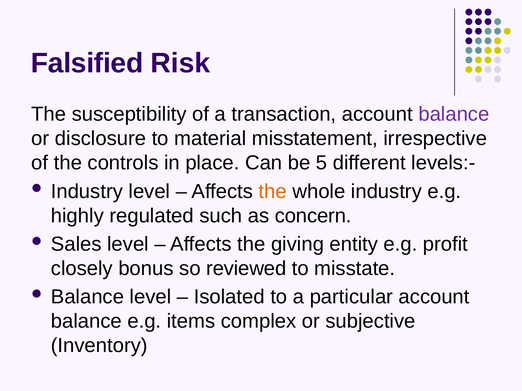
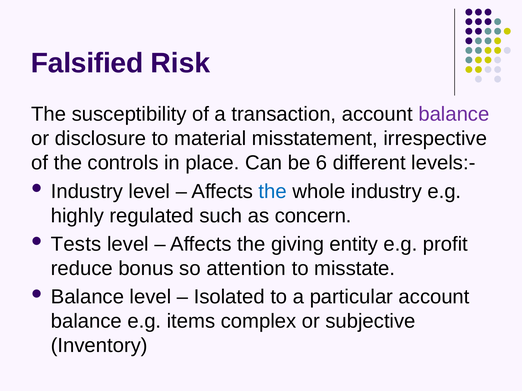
5: 5 -> 6
the at (273, 192) colour: orange -> blue
Sales: Sales -> Tests
closely: closely -> reduce
reviewed: reviewed -> attention
